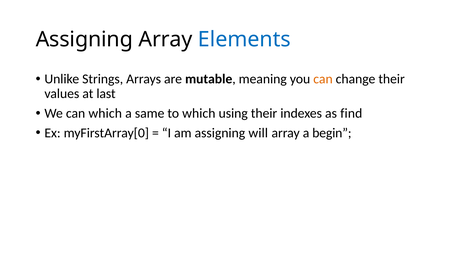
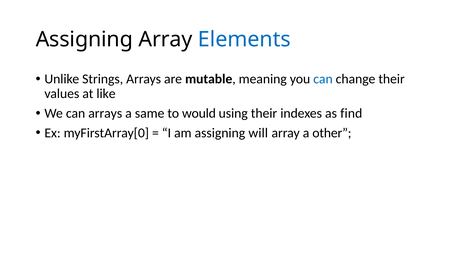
can at (323, 79) colour: orange -> blue
last: last -> like
can which: which -> arrays
to which: which -> would
begin: begin -> other
